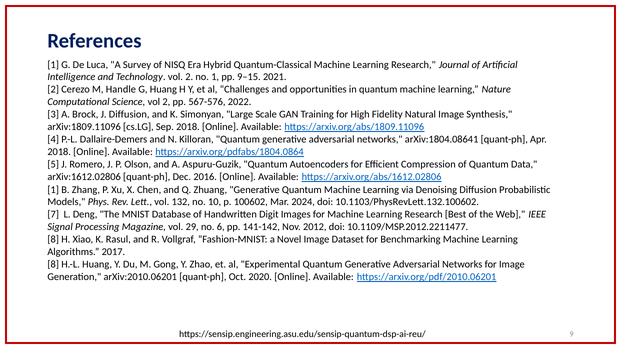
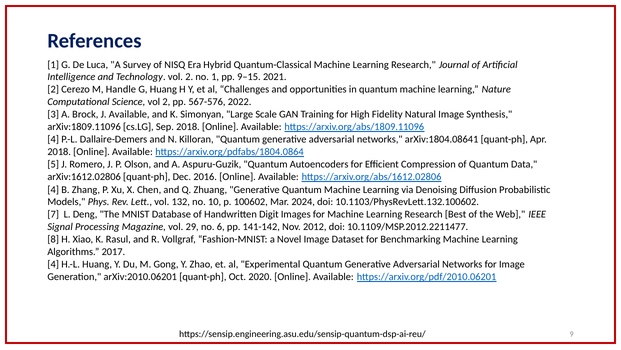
J Diffusion: Diffusion -> Available
1 at (53, 189): 1 -> 4
8 at (53, 264): 8 -> 4
